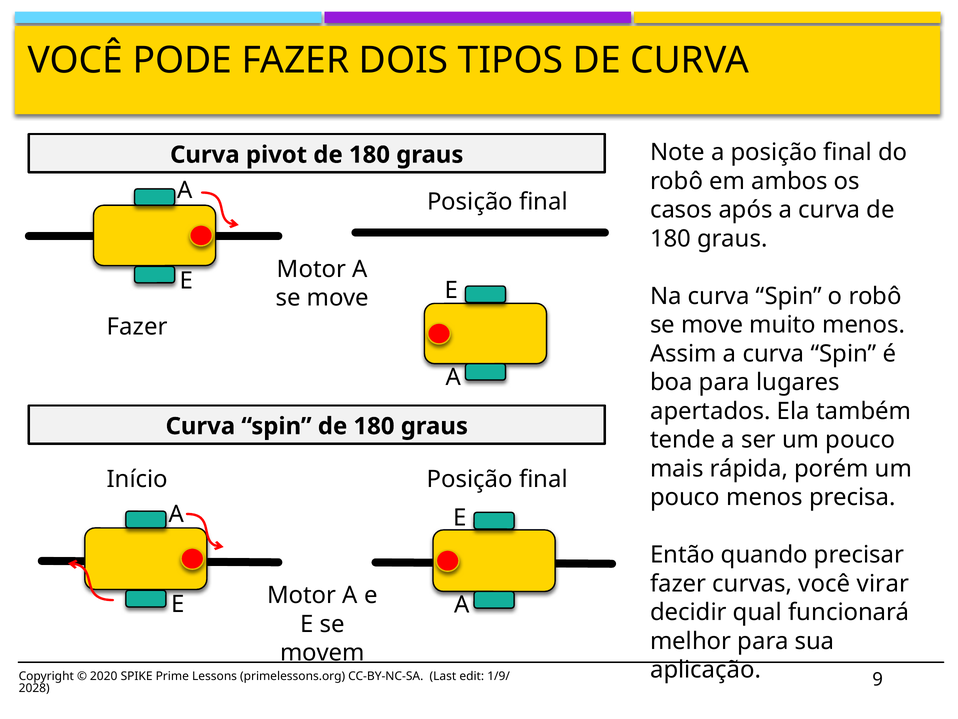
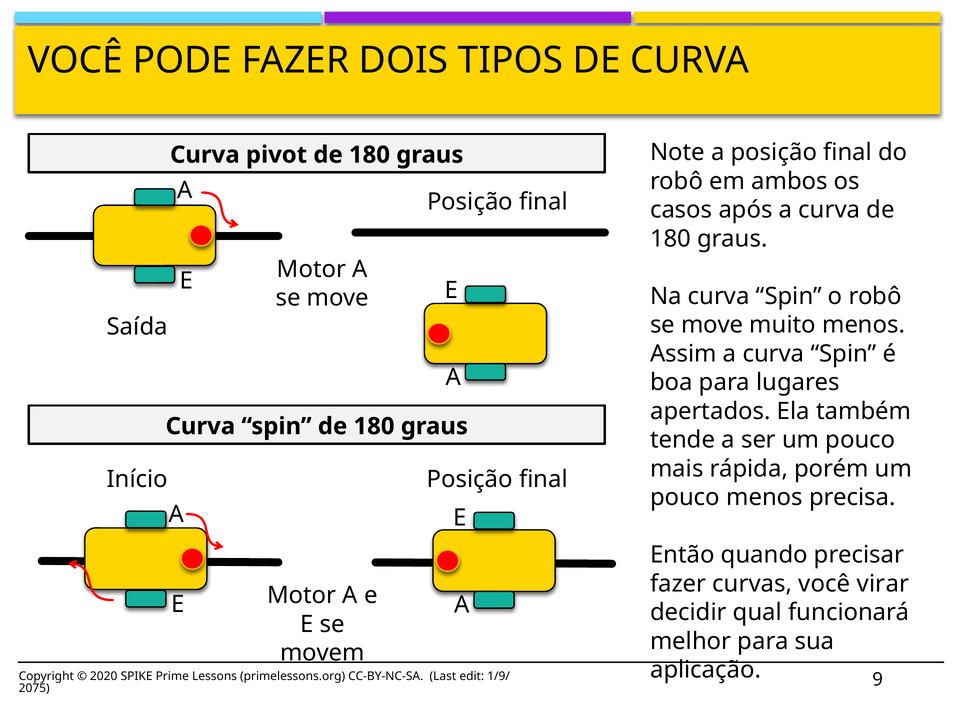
Fazer at (137, 326): Fazer -> Saída
2028: 2028 -> 2075
